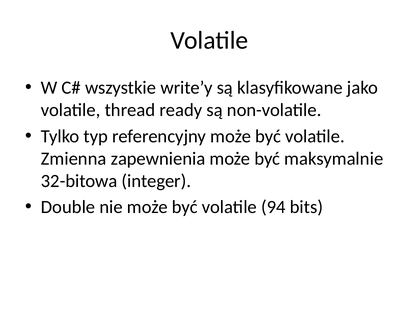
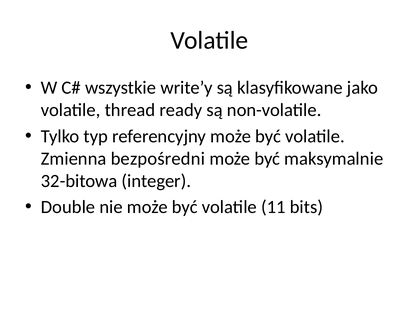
zapewnienia: zapewnienia -> bezpośredni
94: 94 -> 11
